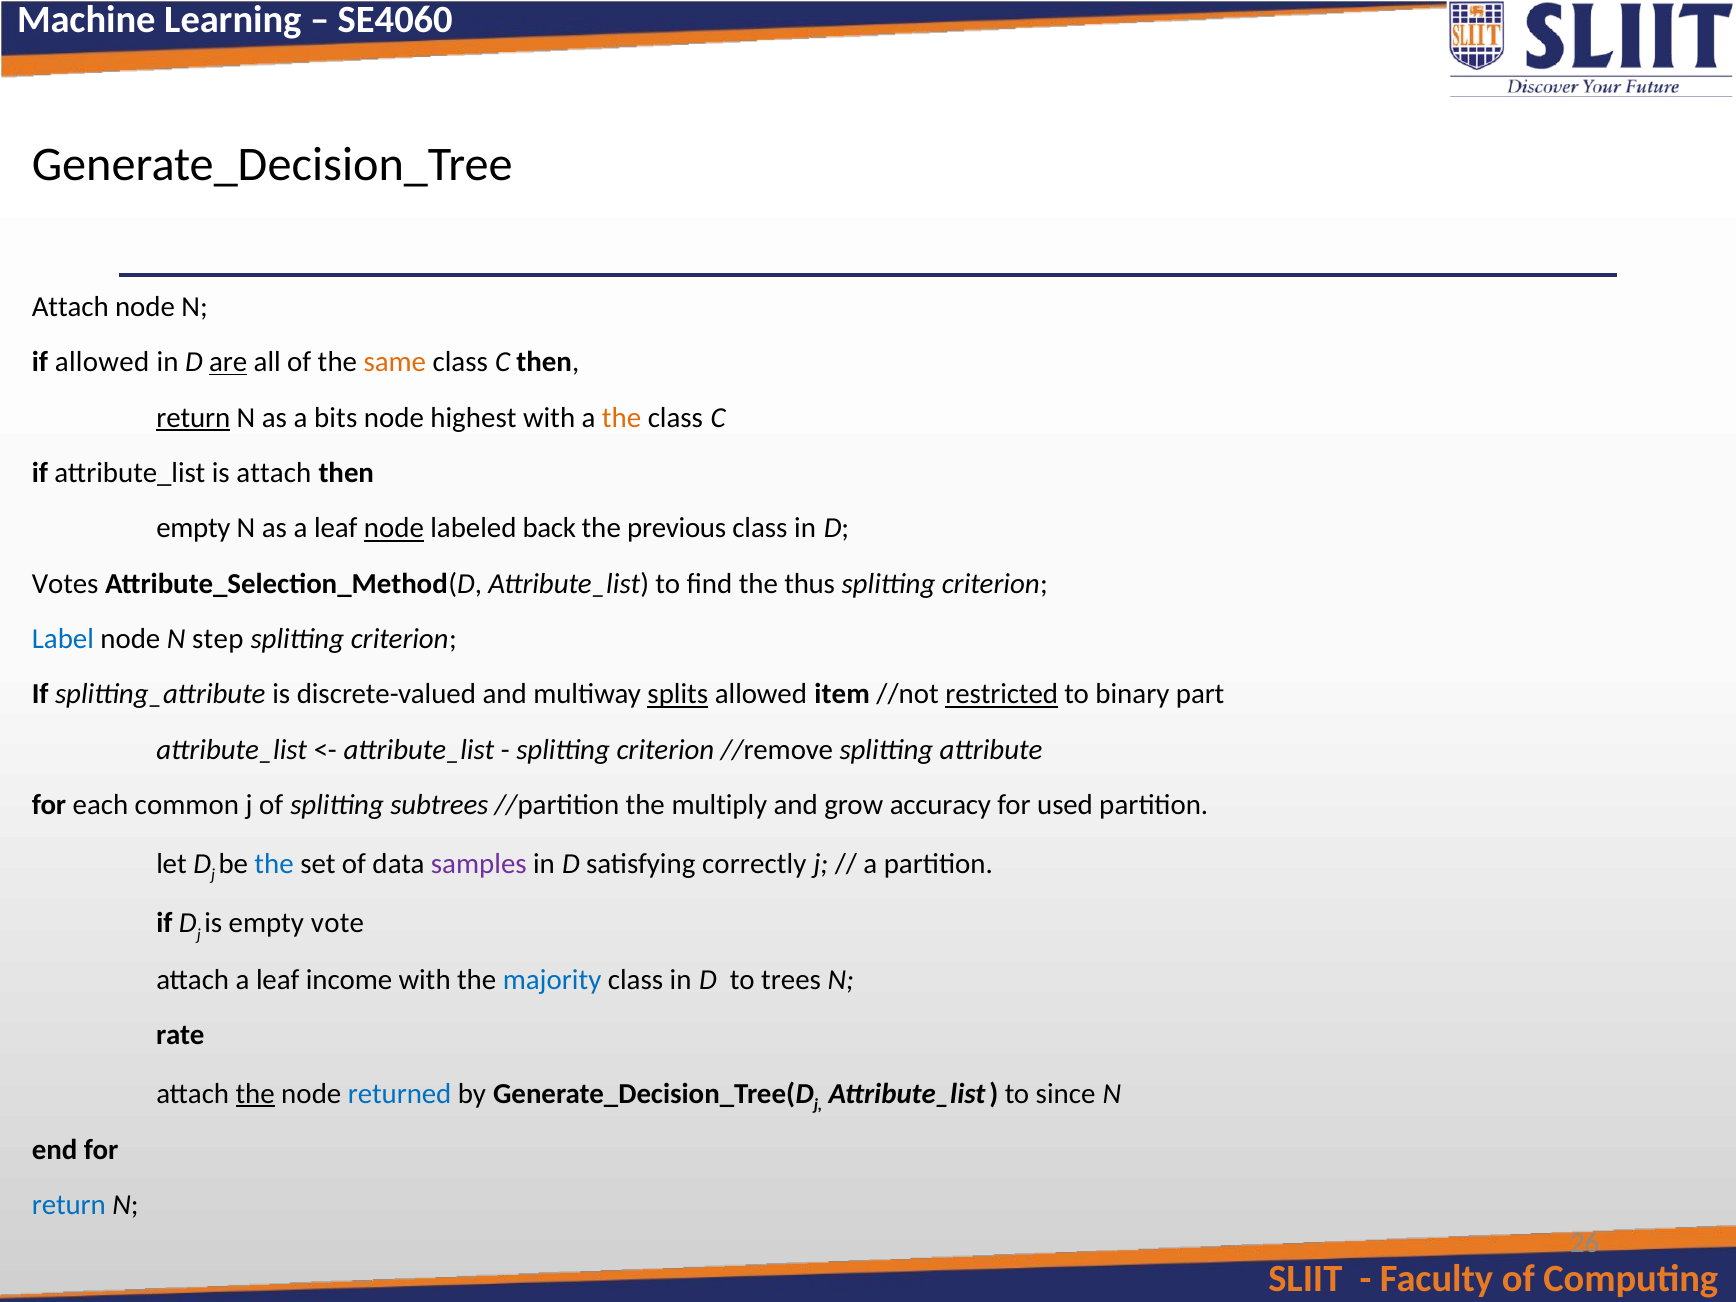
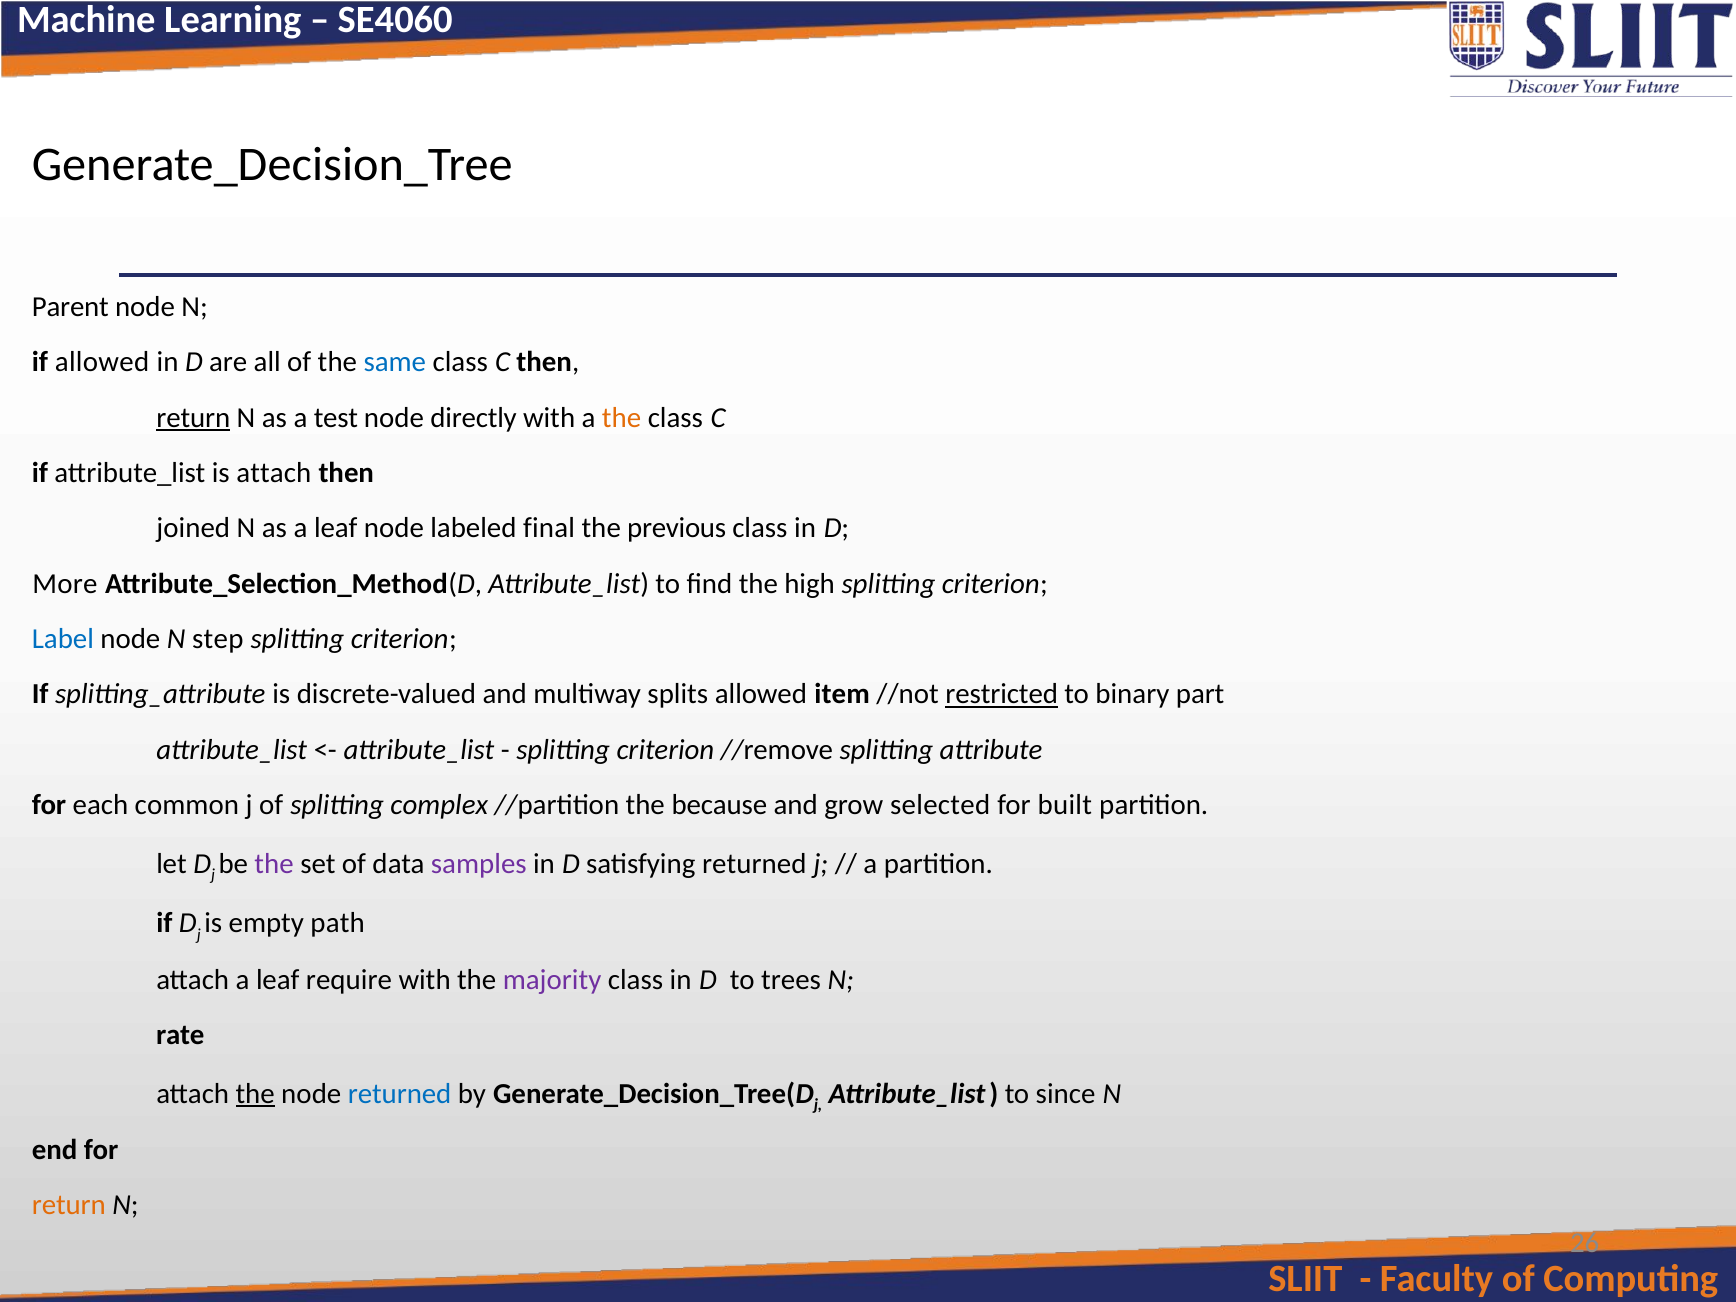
Attach at (70, 307): Attach -> Parent
are underline: present -> none
same colour: orange -> blue
bits: bits -> test
highest: highest -> directly
empty at (193, 528): empty -> joined
node at (394, 528) underline: present -> none
back: back -> final
Votes: Votes -> More
thus: thus -> high
splits underline: present -> none
subtrees: subtrees -> complex
multiply: multiply -> because
accuracy: accuracy -> selected
used: used -> built
the at (274, 864) colour: blue -> purple
satisfying correctly: correctly -> returned
vote: vote -> path
income: income -> require
majority colour: blue -> purple
return at (69, 1205) colour: blue -> orange
